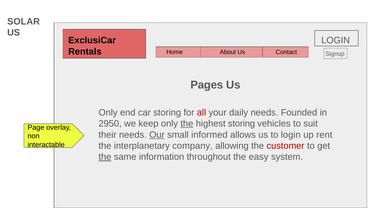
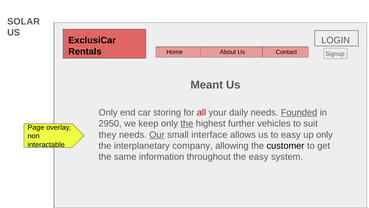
Pages: Pages -> Meant
Founded underline: none -> present
highest storing: storing -> further
their: their -> they
informed: informed -> interface
to login: login -> easy
up rent: rent -> only
customer colour: red -> black
the at (105, 157) underline: present -> none
